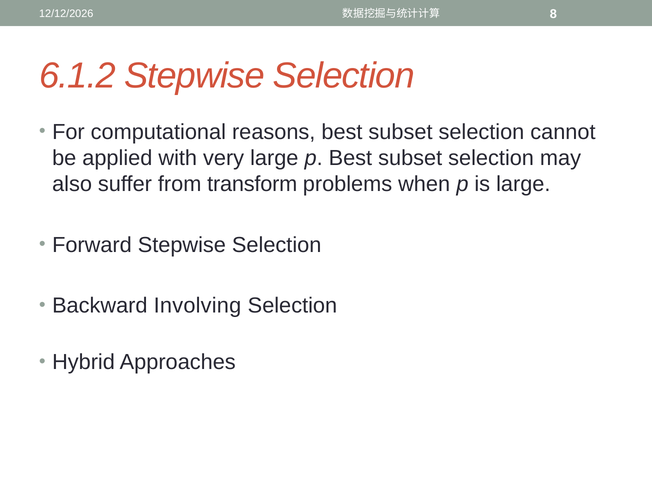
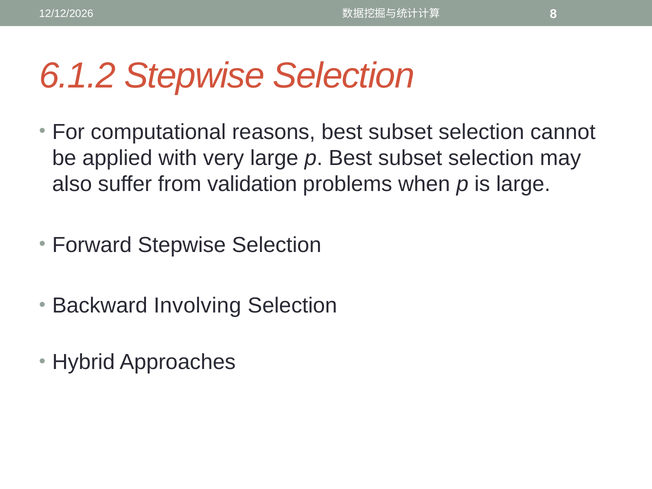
transform: transform -> validation
